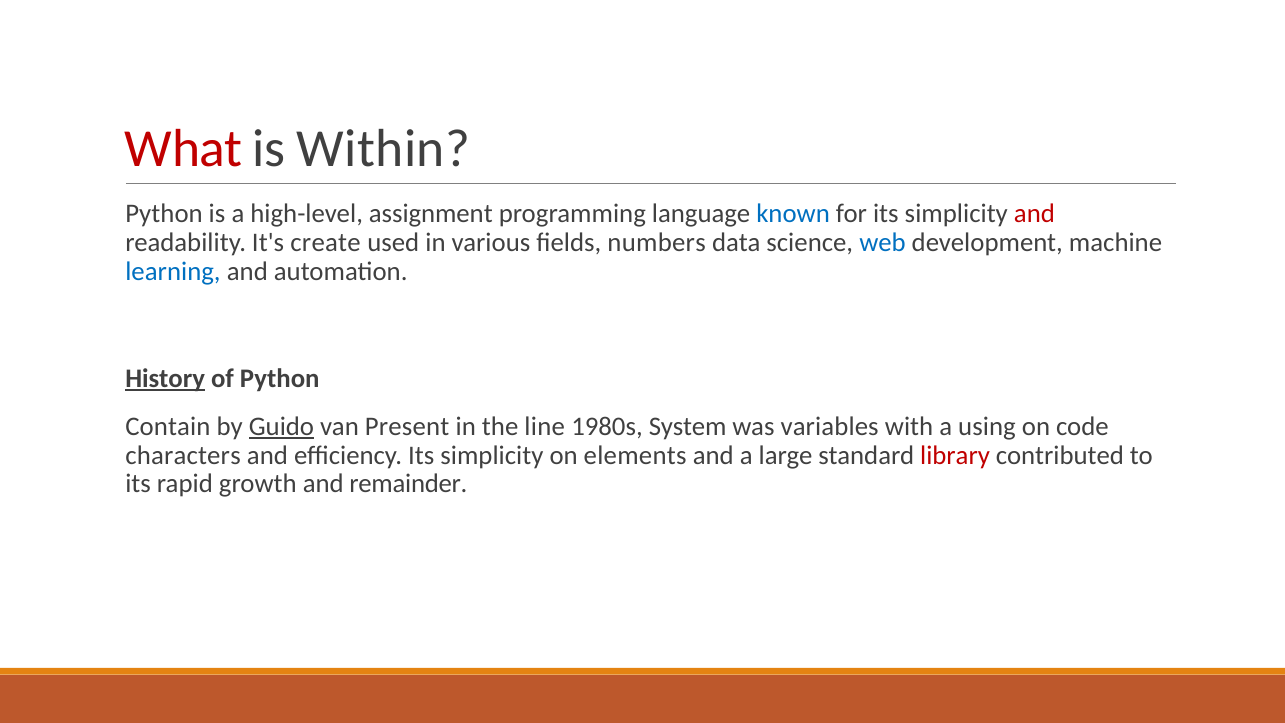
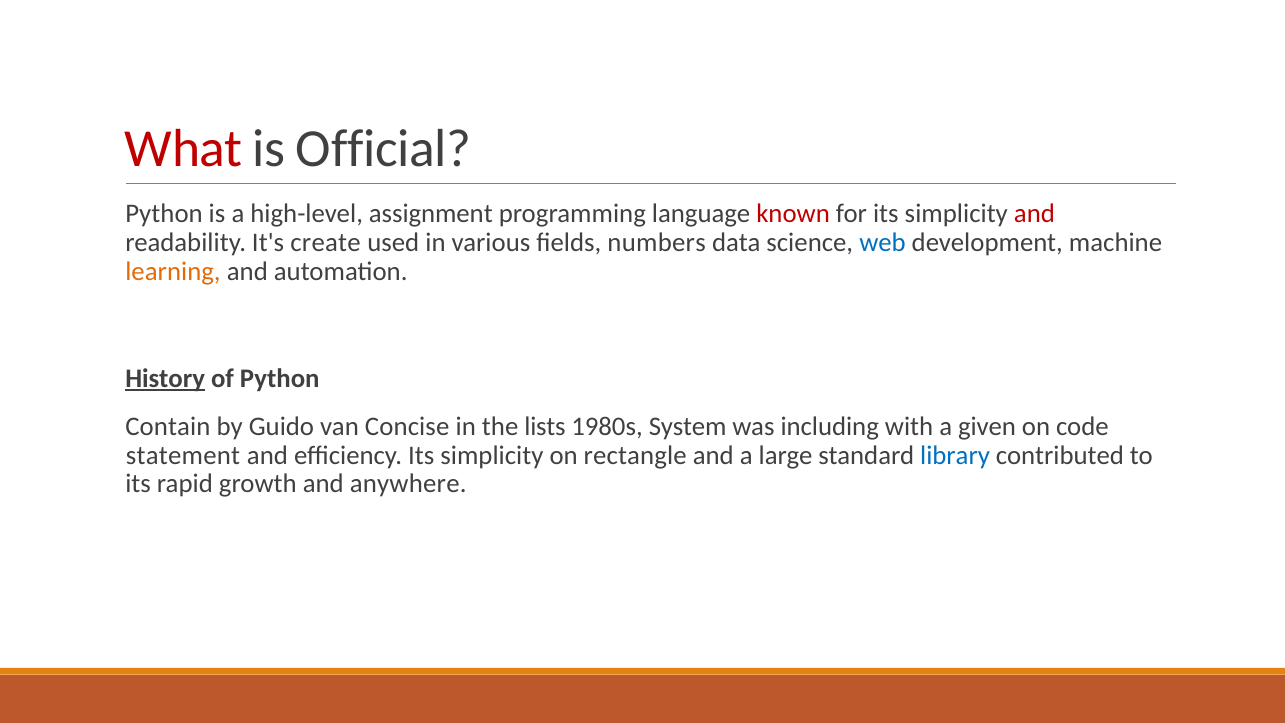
Within: Within -> Official
known colour: blue -> red
learning colour: blue -> orange
Guido underline: present -> none
Present: Present -> Concise
line: line -> lists
variables: variables -> including
using: using -> given
characters: characters -> statement
elements: elements -> rectangle
library colour: red -> blue
remainder: remainder -> anywhere
